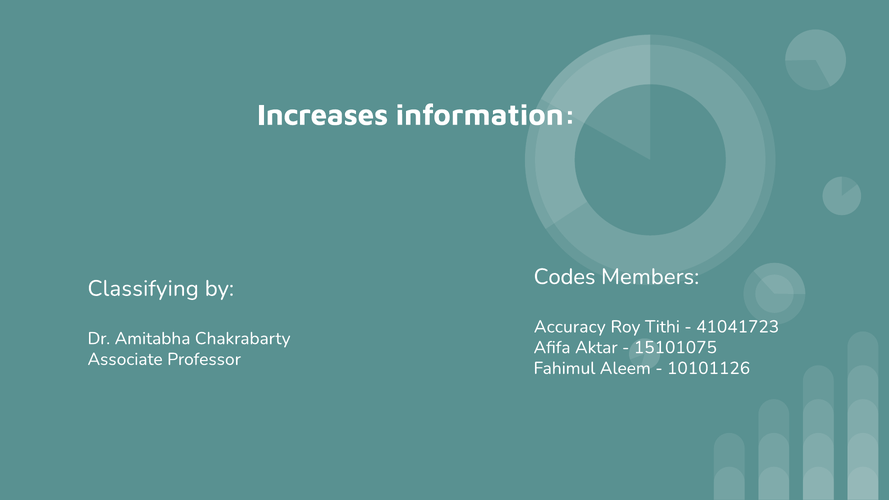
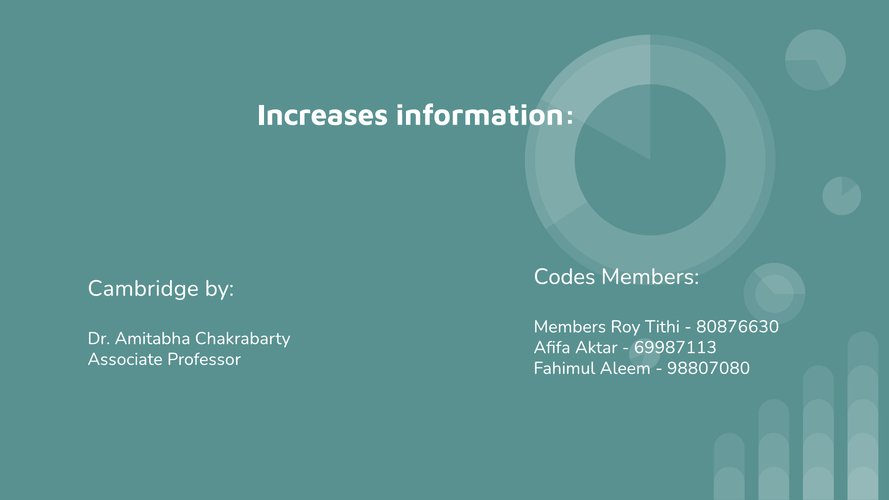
Classifying: Classifying -> Cambridge
Accuracy at (570, 327): Accuracy -> Members
41041723: 41041723 -> 80876630
15101075: 15101075 -> 69987113
10101126: 10101126 -> 98807080
